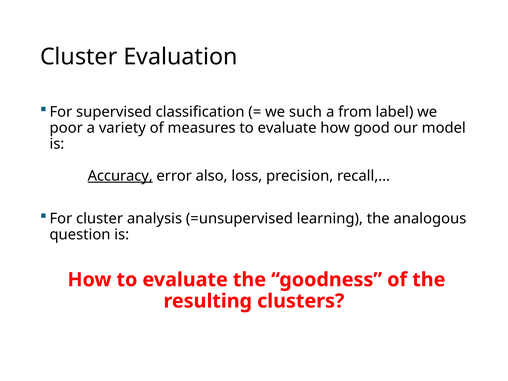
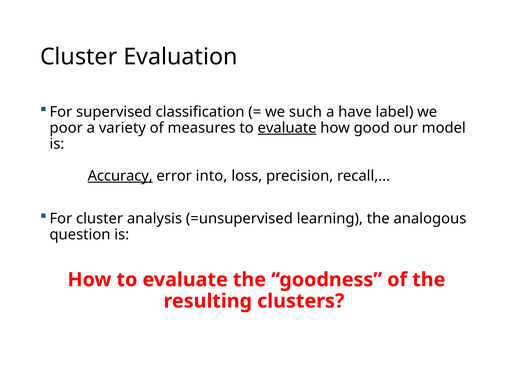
from: from -> have
evaluate at (287, 128) underline: none -> present
also: also -> into
